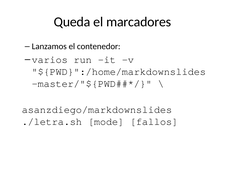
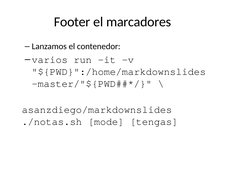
Queda: Queda -> Footer
./letra.sh: ./letra.sh -> ./notas.sh
fallos: fallos -> tengas
